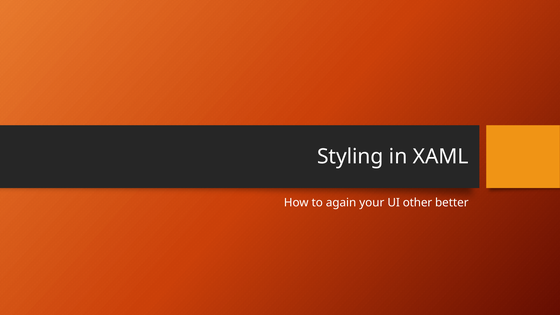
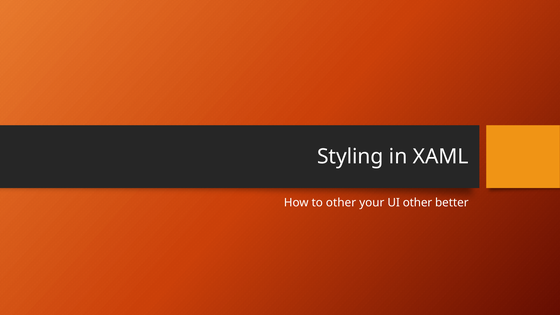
to again: again -> other
